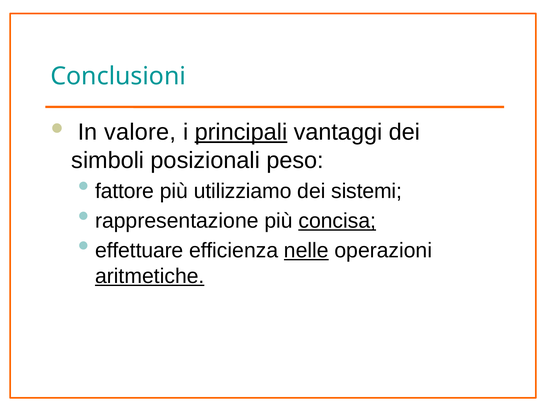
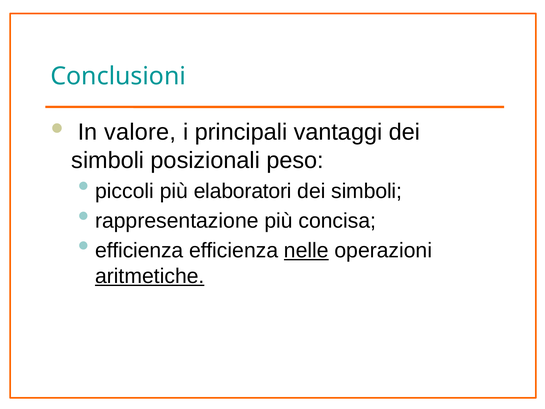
principali underline: present -> none
fattore: fattore -> piccoli
utilizziamo: utilizziamo -> elaboratori
sistemi at (367, 191): sistemi -> simboli
concisa underline: present -> none
effettuare at (139, 250): effettuare -> efficienza
